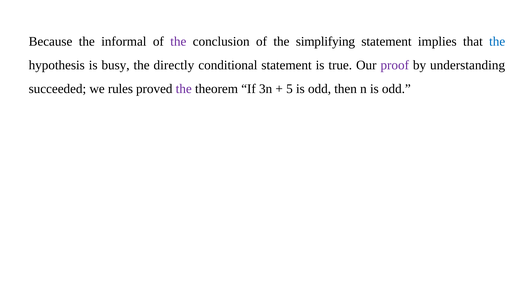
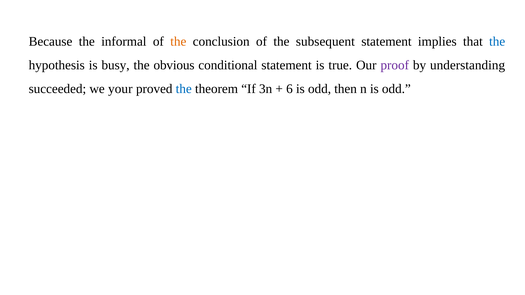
the at (178, 42) colour: purple -> orange
simplifying: simplifying -> subsequent
directly: directly -> obvious
rules: rules -> your
the at (184, 89) colour: purple -> blue
5: 5 -> 6
